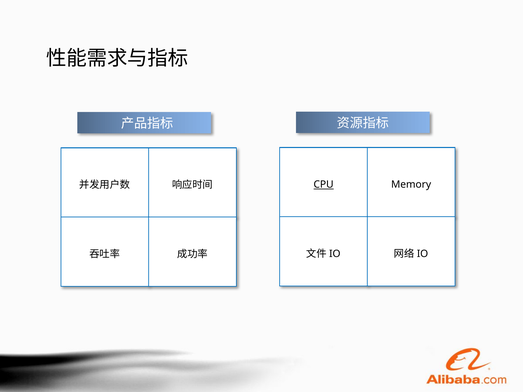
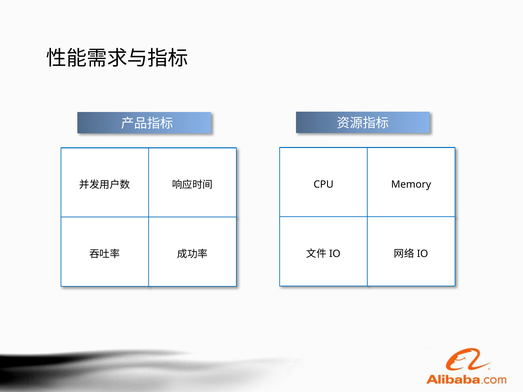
CPU underline: present -> none
